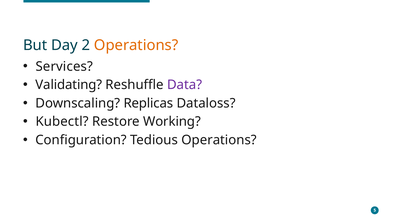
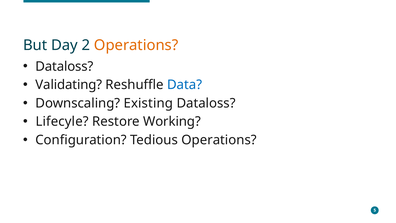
Services at (64, 66): Services -> Dataloss
Data colour: purple -> blue
Replicas: Replicas -> Existing
Kubectl: Kubectl -> Lifecyle
